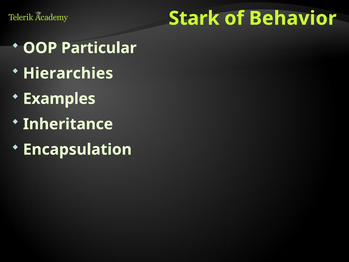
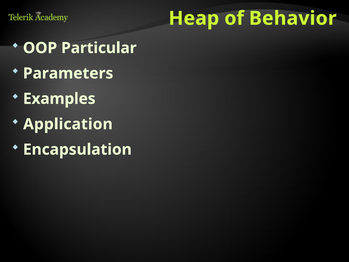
Stark: Stark -> Heap
Hierarchies: Hierarchies -> Parameters
Inheritance: Inheritance -> Application
